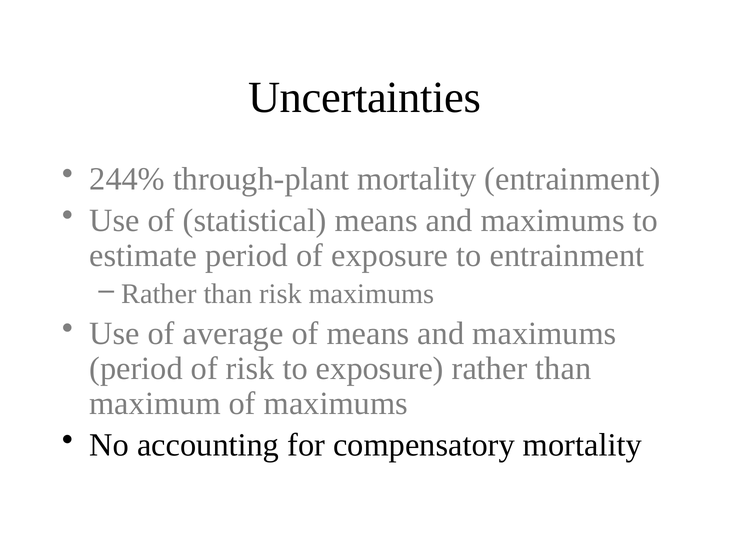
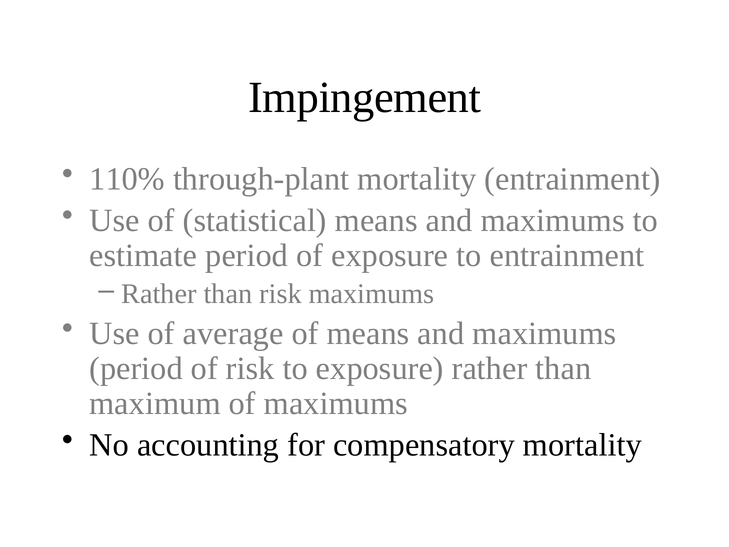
Uncertainties: Uncertainties -> Impingement
244%: 244% -> 110%
